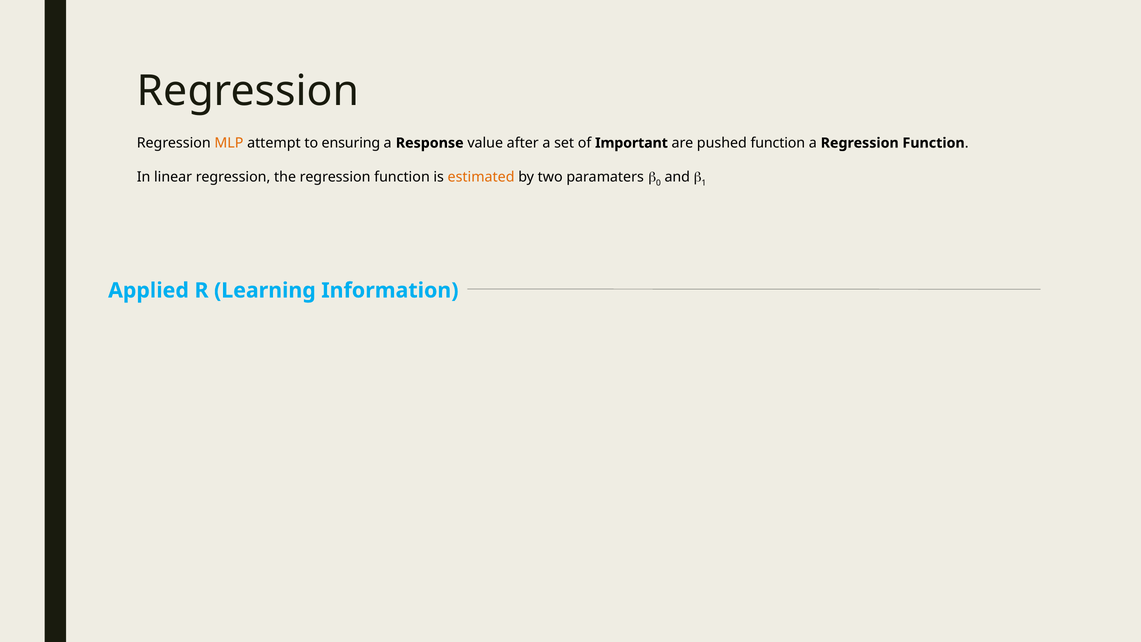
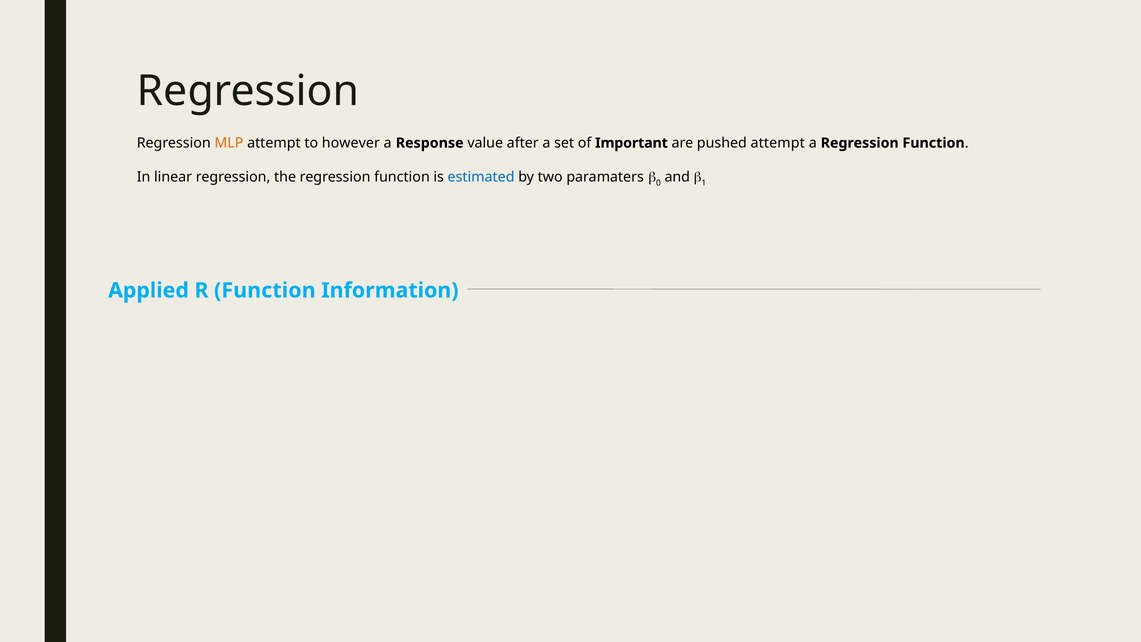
ensuring: ensuring -> however
pushed function: function -> attempt
estimated colour: orange -> blue
R Learning: Learning -> Function
